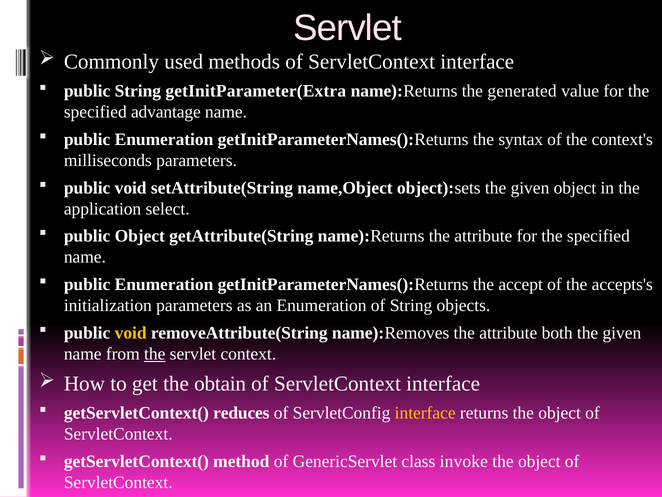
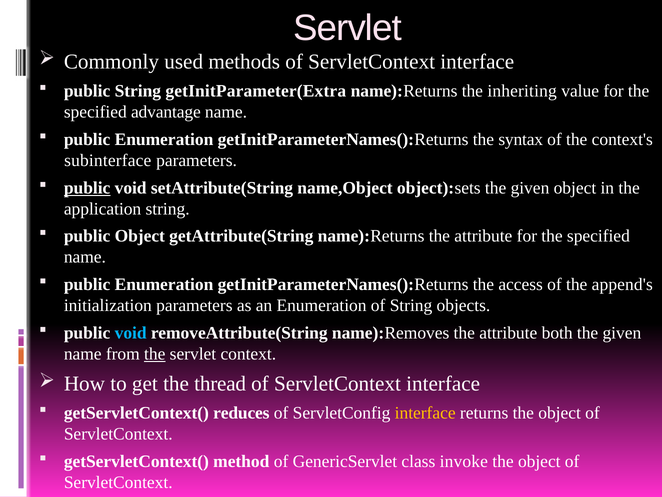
generated: generated -> inheriting
milliseconds: milliseconds -> subinterface
public at (87, 188) underline: none -> present
application select: select -> string
accept: accept -> access
accepts's: accepts's -> append's
void at (131, 333) colour: yellow -> light blue
obtain: obtain -> thread
